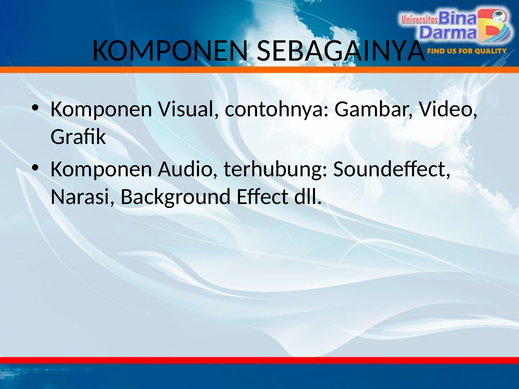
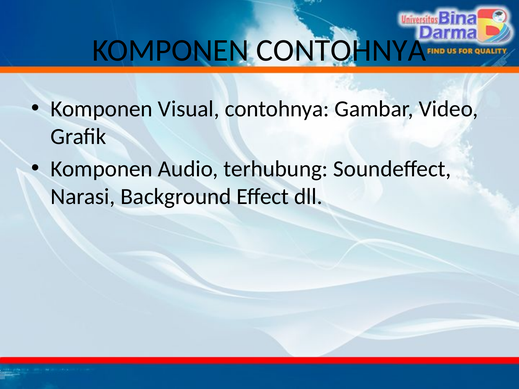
KOMPONEN SEBAGAINYA: SEBAGAINYA -> CONTOHNYA
